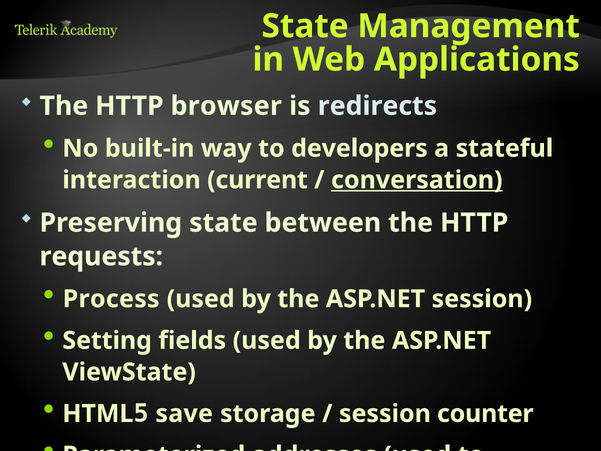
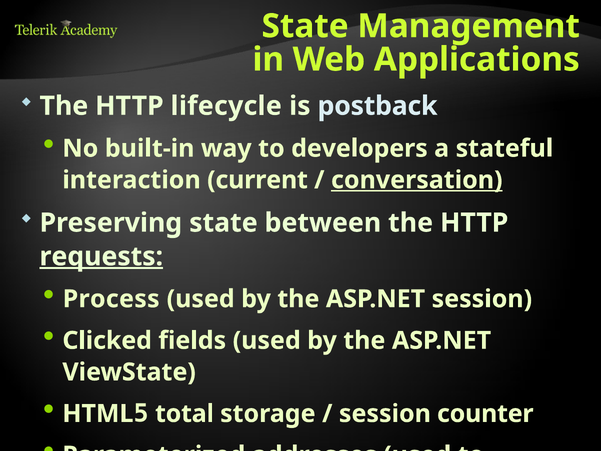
browser: browser -> lifecycle
redirects: redirects -> postback
requests underline: none -> present
Setting: Setting -> Clicked
save: save -> total
